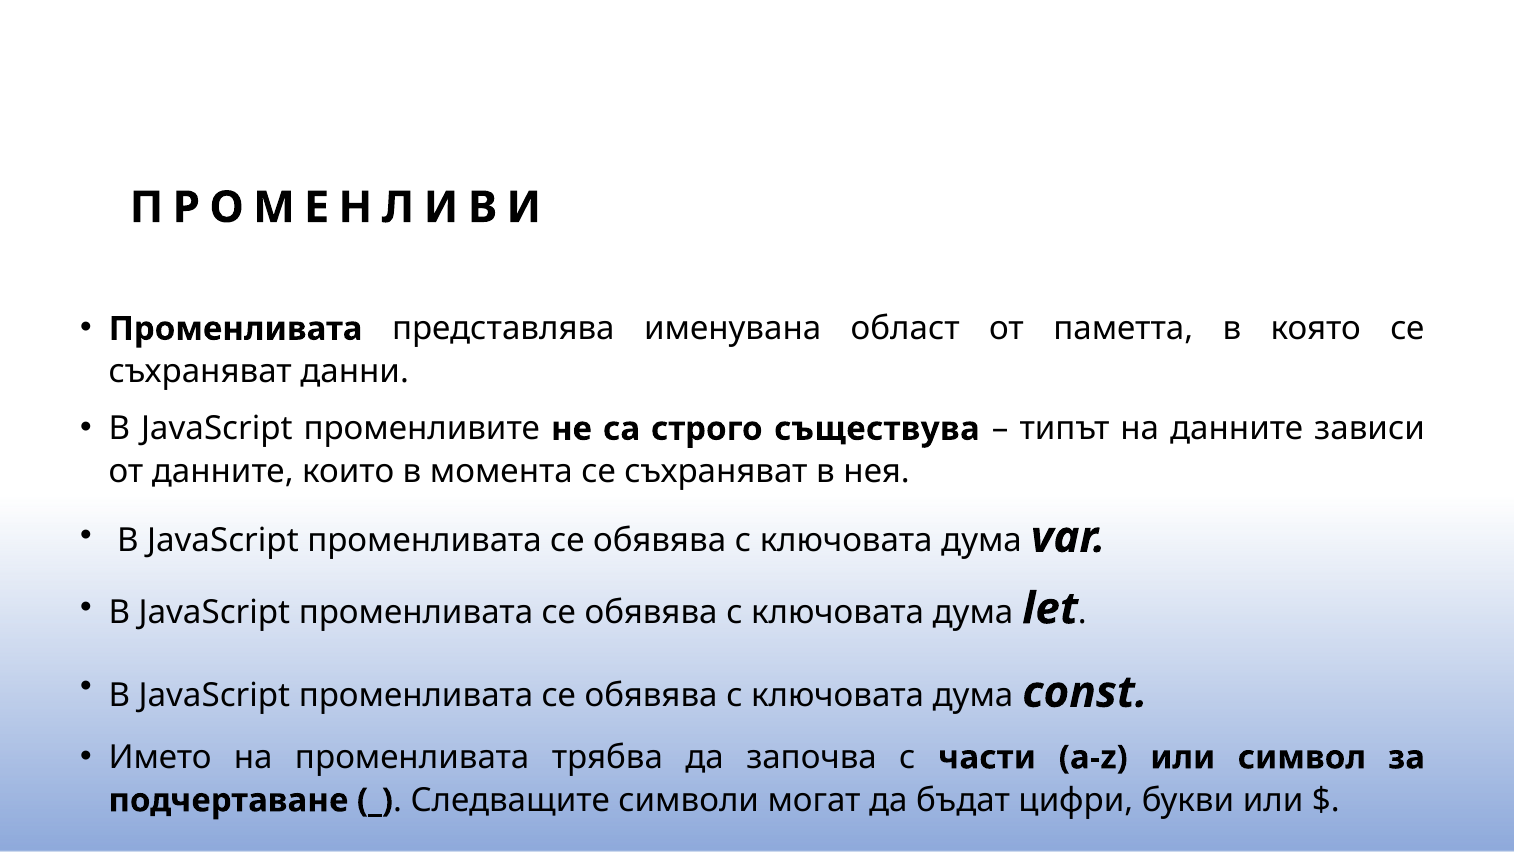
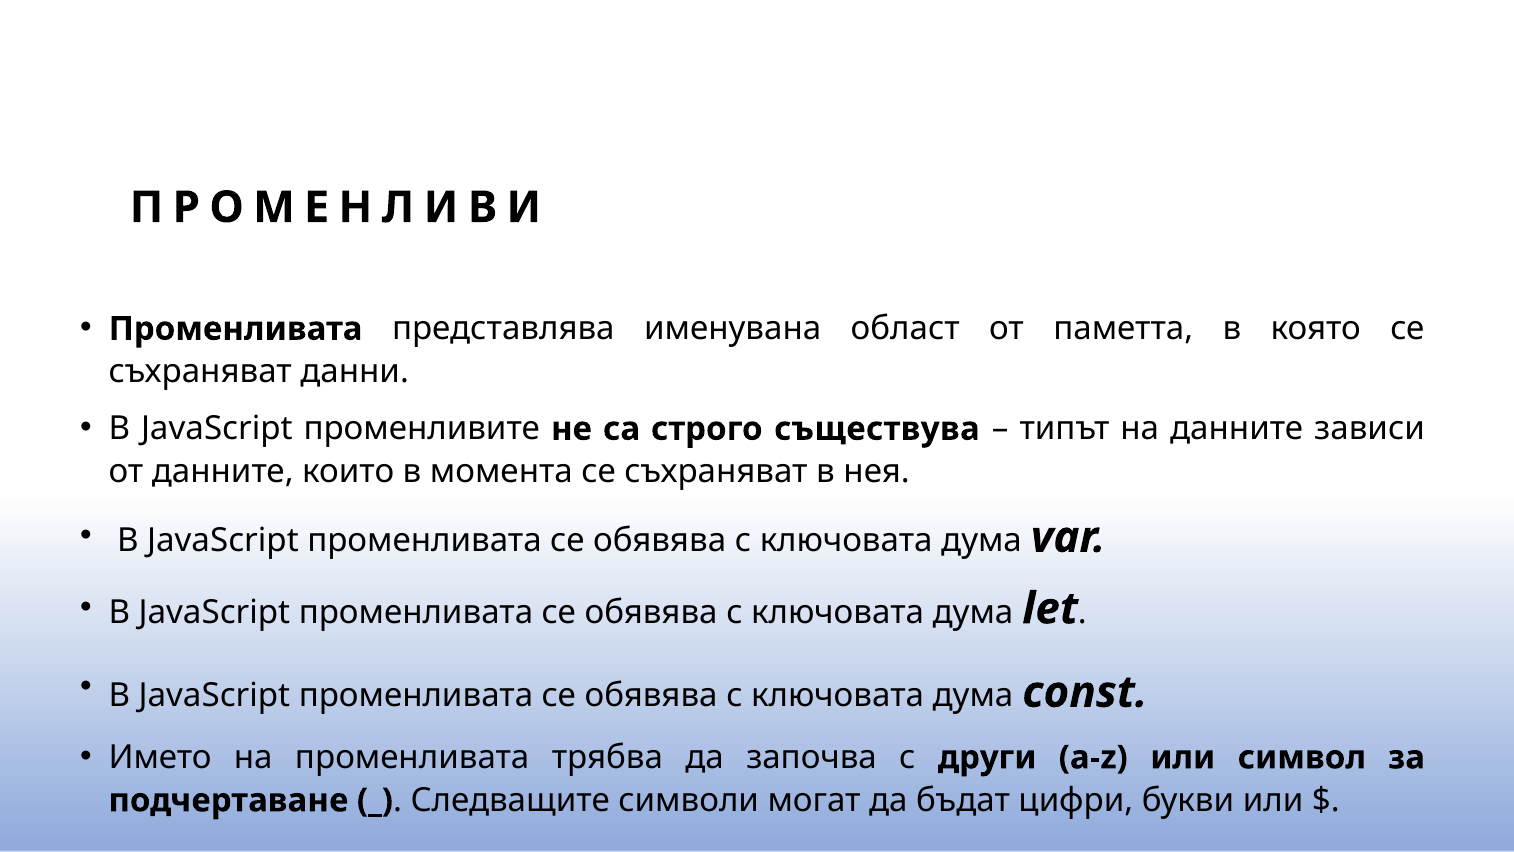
части: части -> други
